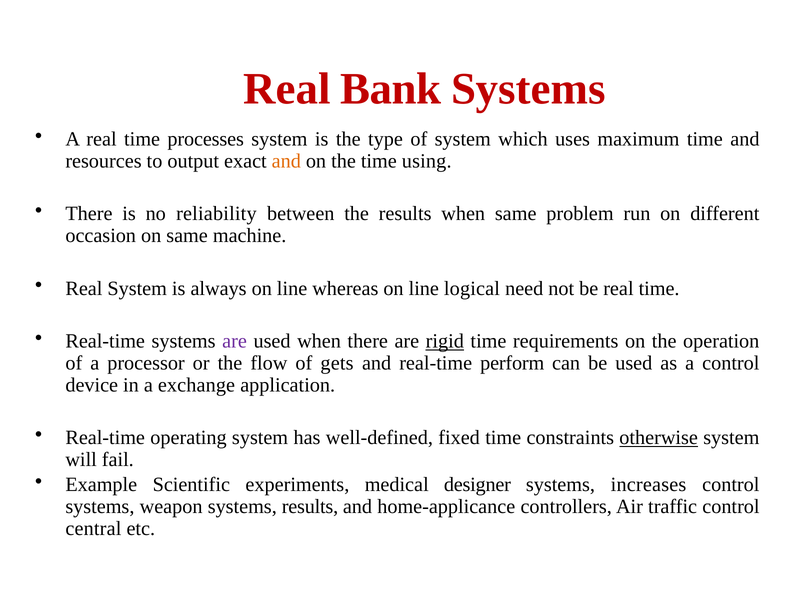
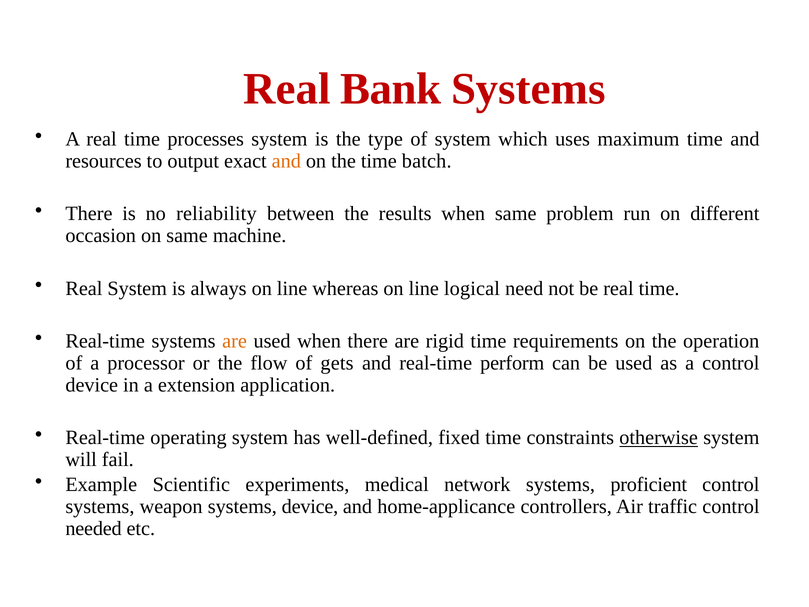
using: using -> batch
are at (235, 341) colour: purple -> orange
rigid underline: present -> none
exchange: exchange -> extension
designer: designer -> network
increases: increases -> proficient
systems results: results -> device
central: central -> needed
